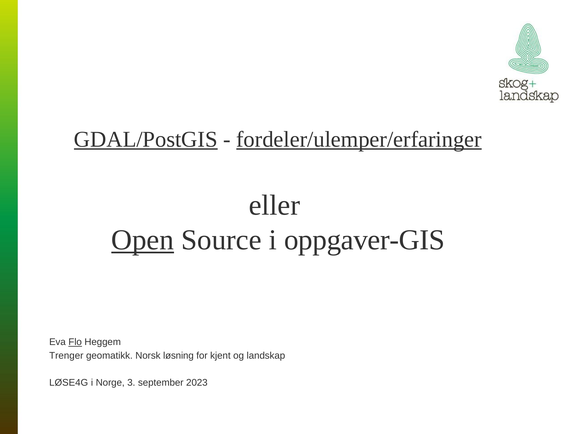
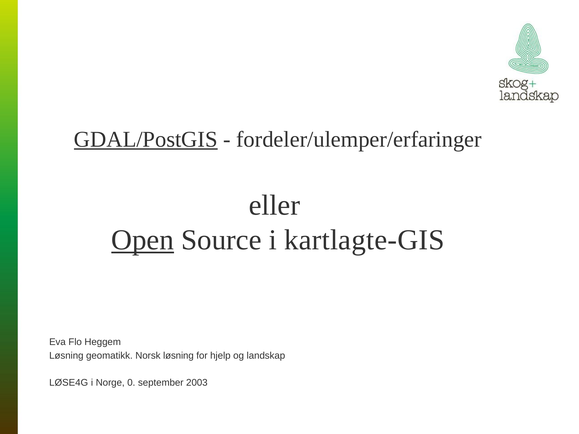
fordeler/ulemper/erfaringer underline: present -> none
oppgaver-GIS: oppgaver-GIS -> kartlagte-GIS
Flo underline: present -> none
Trenger at (66, 356): Trenger -> Løsning
kjent: kjent -> hjelp
3: 3 -> 0
2023: 2023 -> 2003
